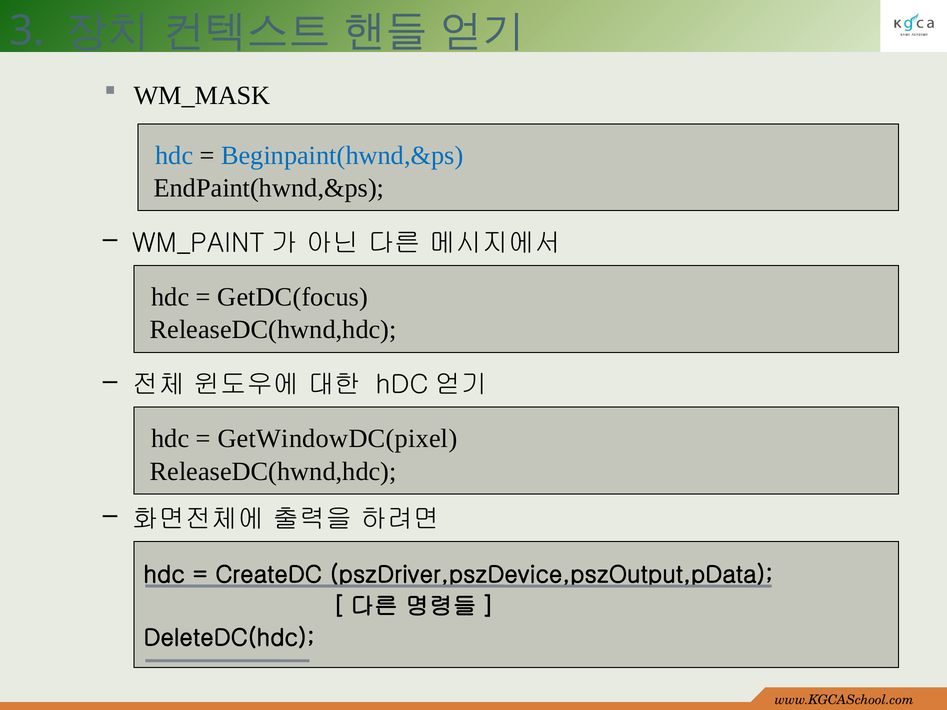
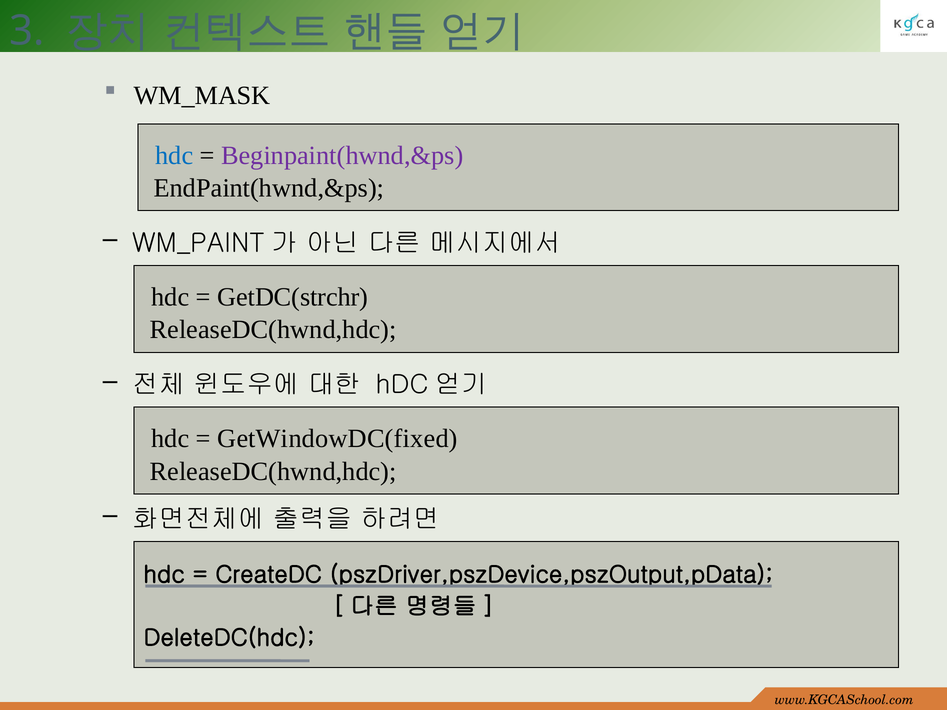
Beginpaint(hwnd,&ps colour: blue -> purple
GetDC(focus: GetDC(focus -> GetDC(strchr
GetWindowDC(pixel: GetWindowDC(pixel -> GetWindowDC(fixed
